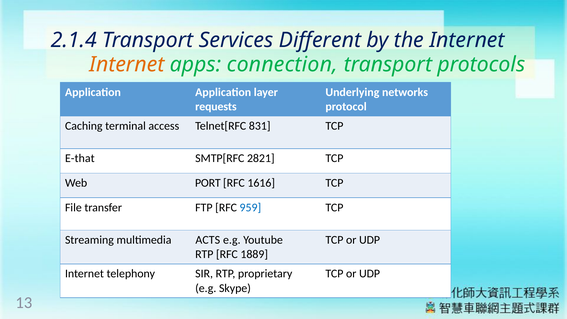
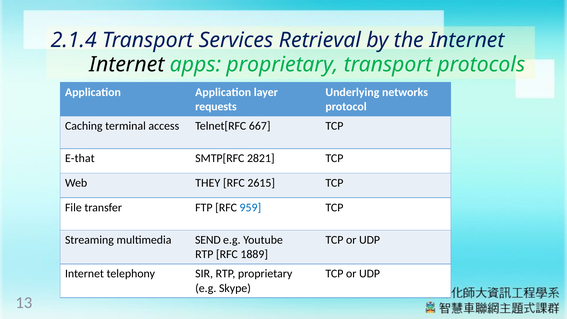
Different: Different -> Retrieval
Internet at (127, 64) colour: orange -> black
apps connection: connection -> proprietary
831: 831 -> 667
PORT: PORT -> THEY
1616: 1616 -> 2615
ACTS: ACTS -> SEND
